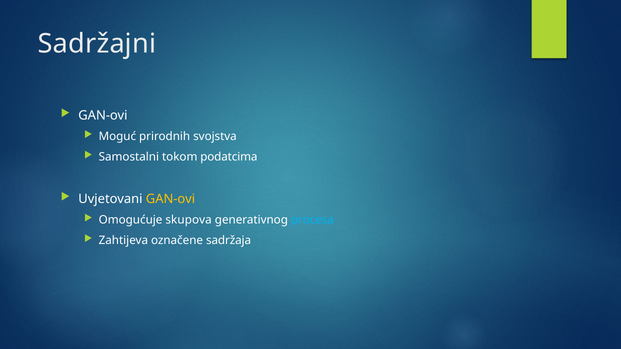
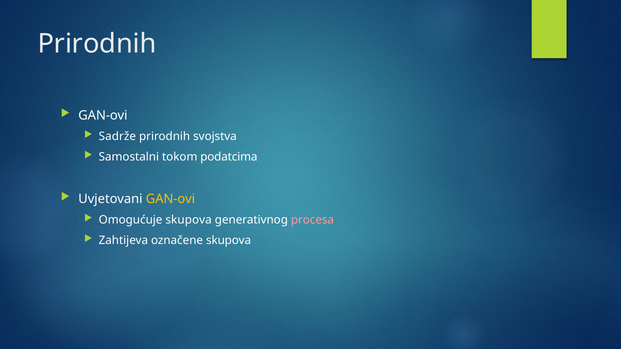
Sadržajni at (97, 44): Sadržajni -> Prirodnih
Moguć: Moguć -> Sadrže
procesa colour: light blue -> pink
označene sadržaja: sadržaja -> skupova
